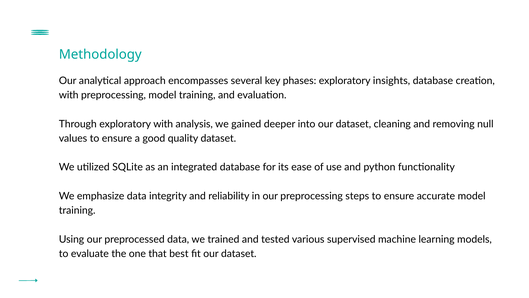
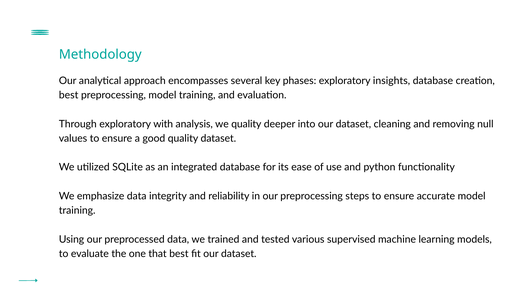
with at (69, 95): with -> best
we gained: gained -> quality
